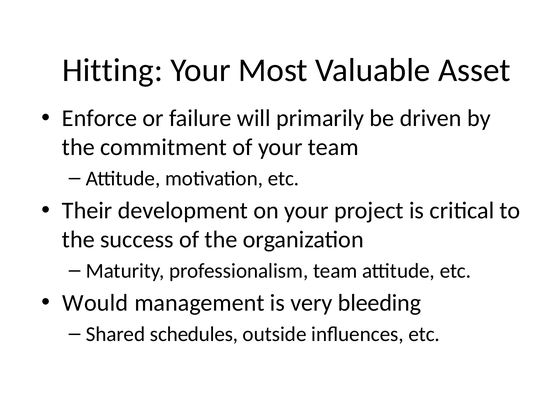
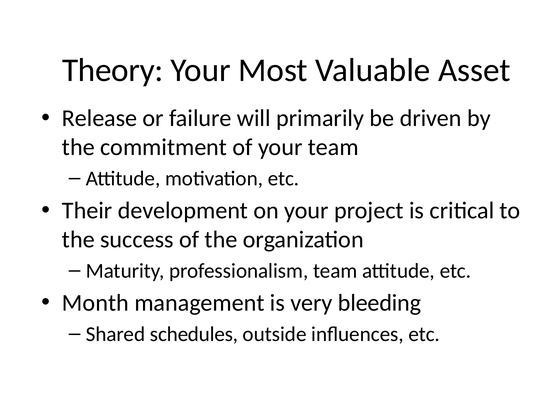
Hitting: Hitting -> Theory
Enforce: Enforce -> Release
Would: Would -> Month
